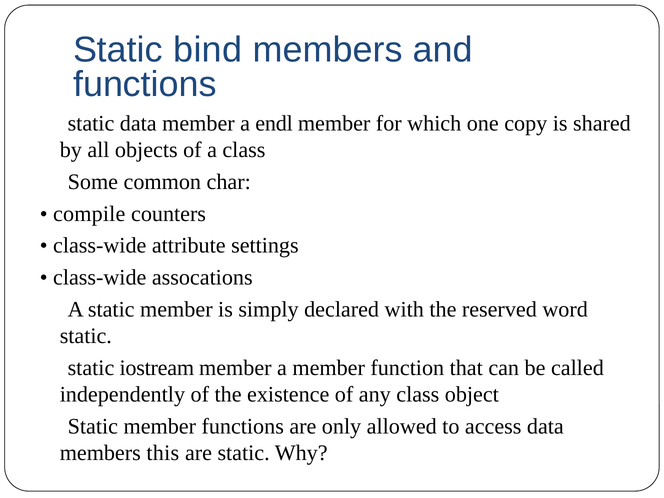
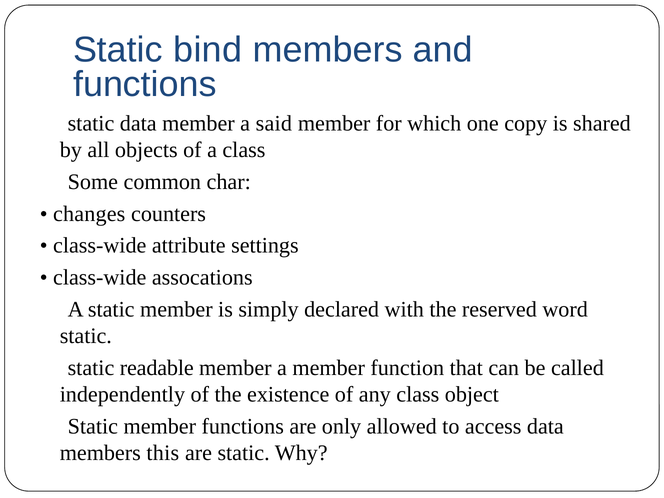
endl: endl -> said
compile: compile -> changes
iostream: iostream -> readable
